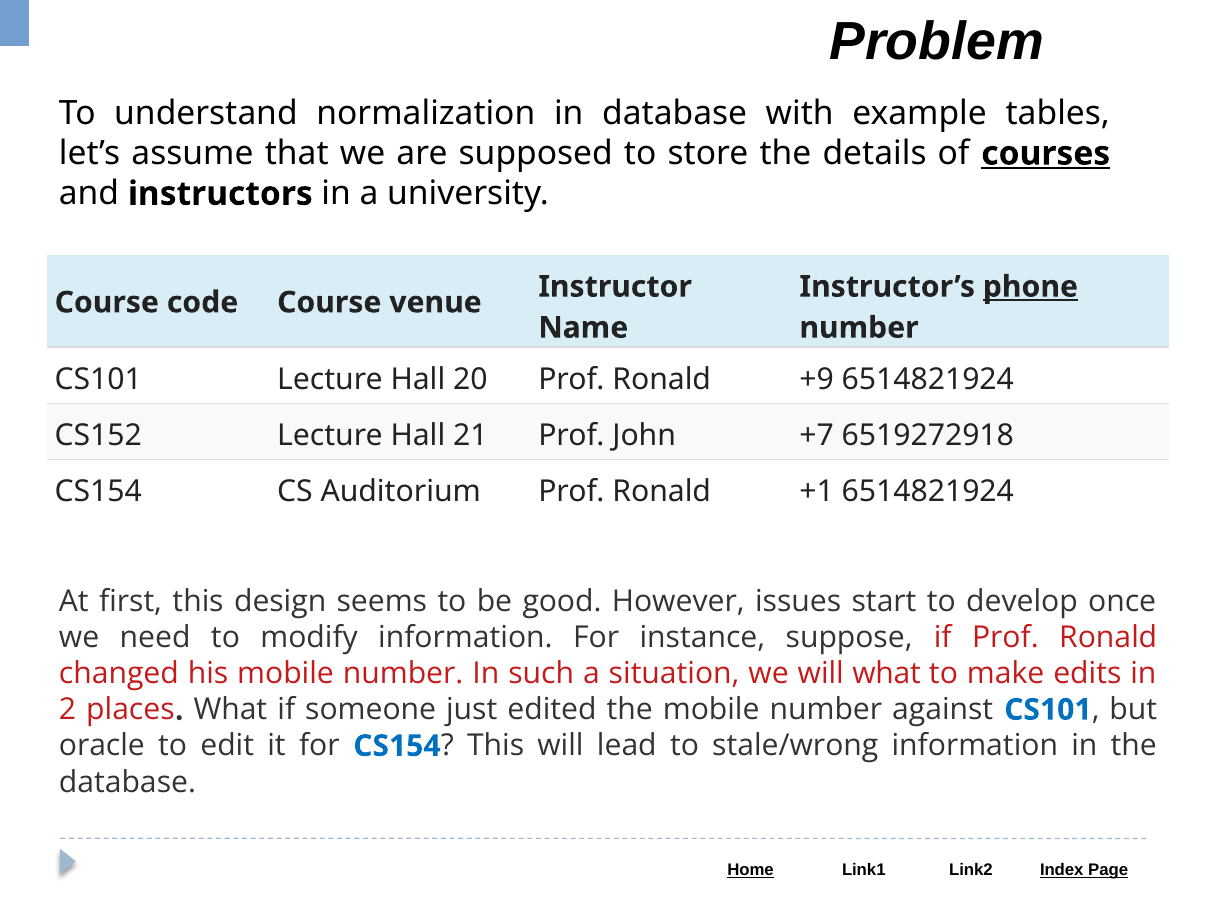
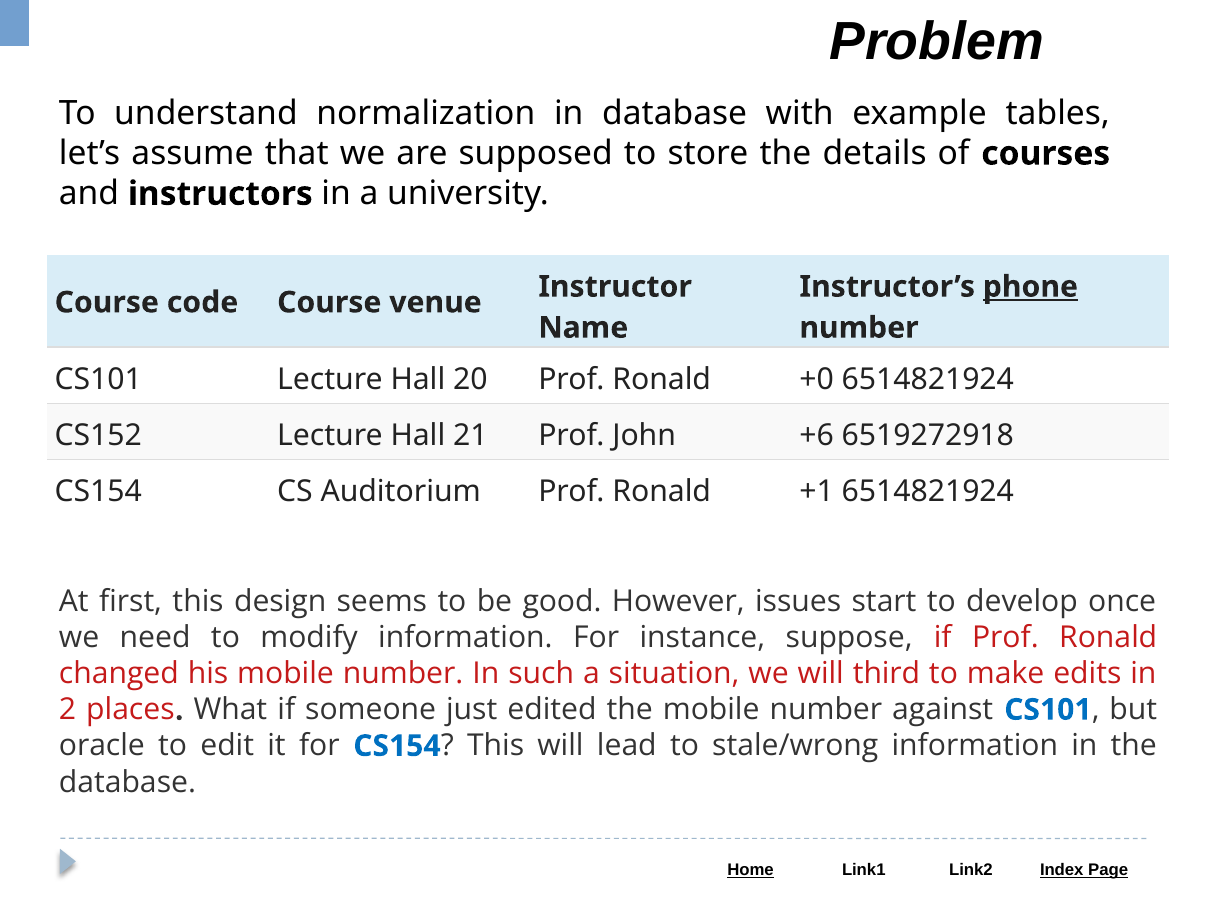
courses underline: present -> none
+9: +9 -> +0
+7: +7 -> +6
will what: what -> third
